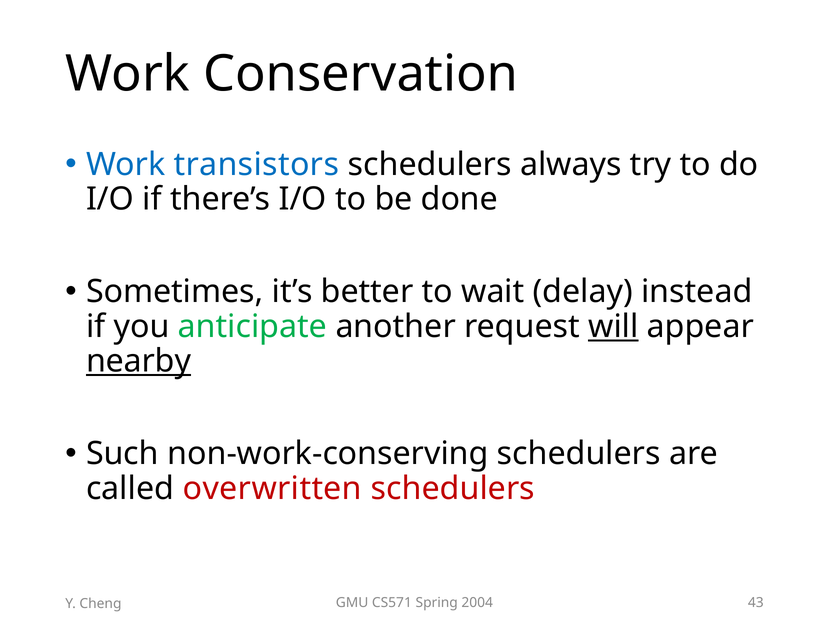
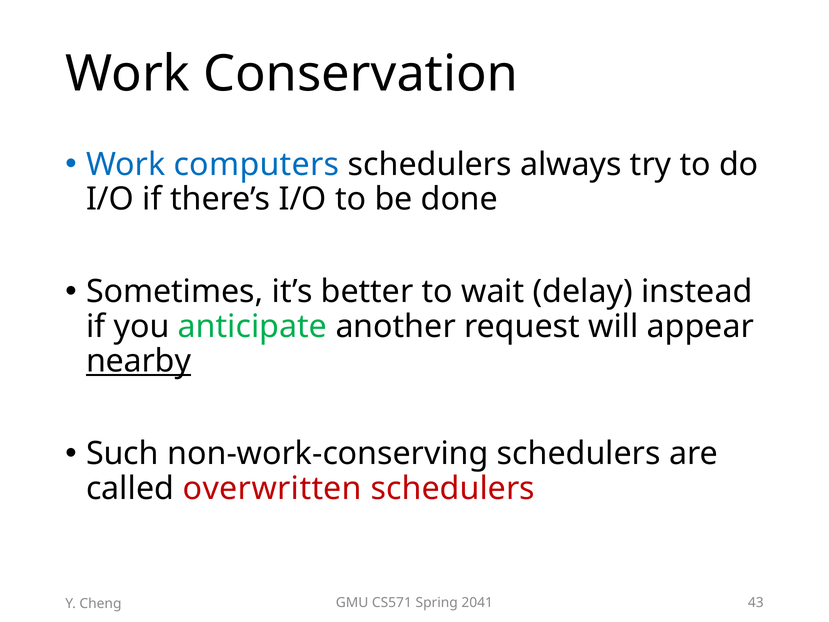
transistors: transistors -> computers
will underline: present -> none
2004: 2004 -> 2041
